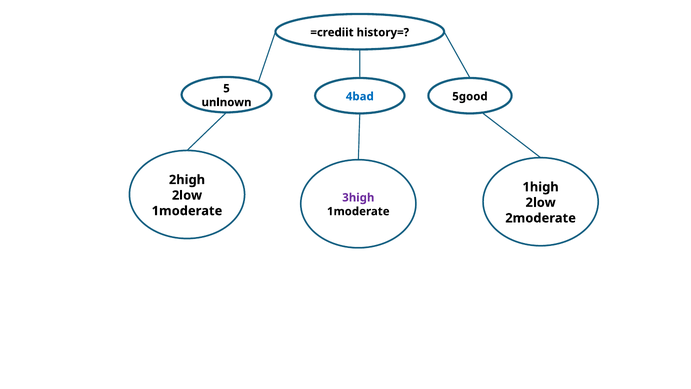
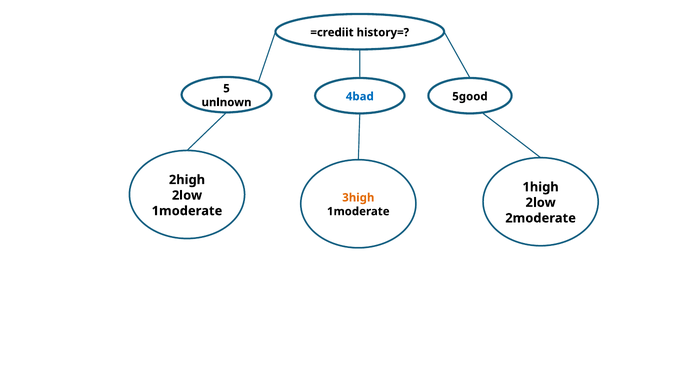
3high colour: purple -> orange
